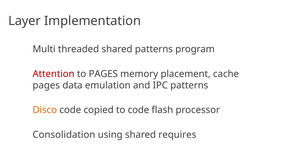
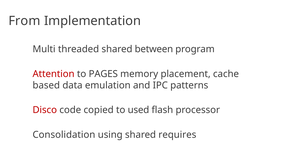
Layer: Layer -> From
shared patterns: patterns -> between
pages at (46, 85): pages -> based
Disco colour: orange -> red
to code: code -> used
